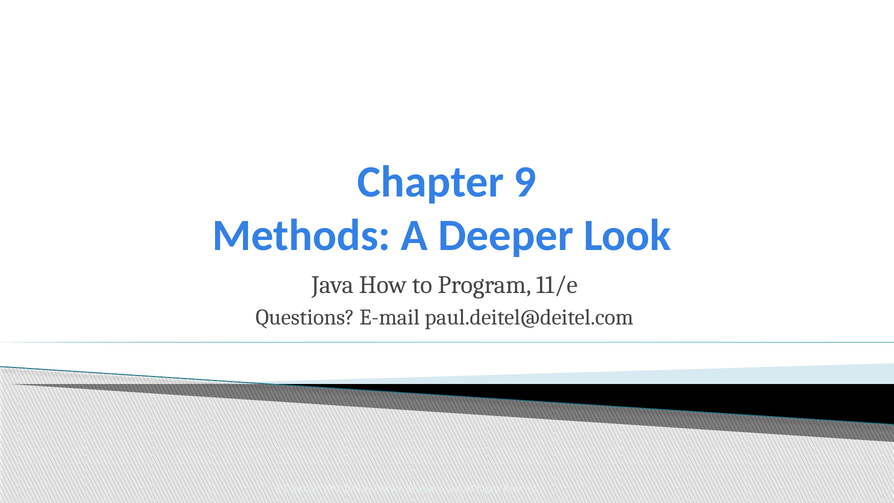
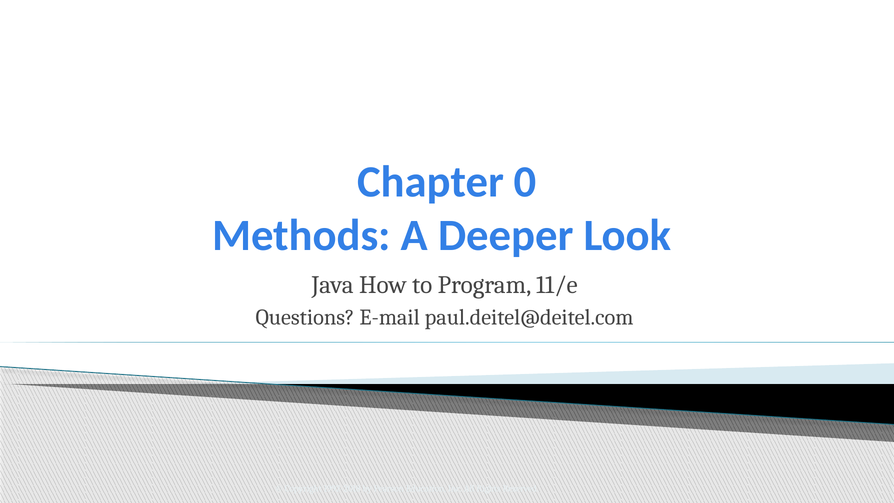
9: 9 -> 0
